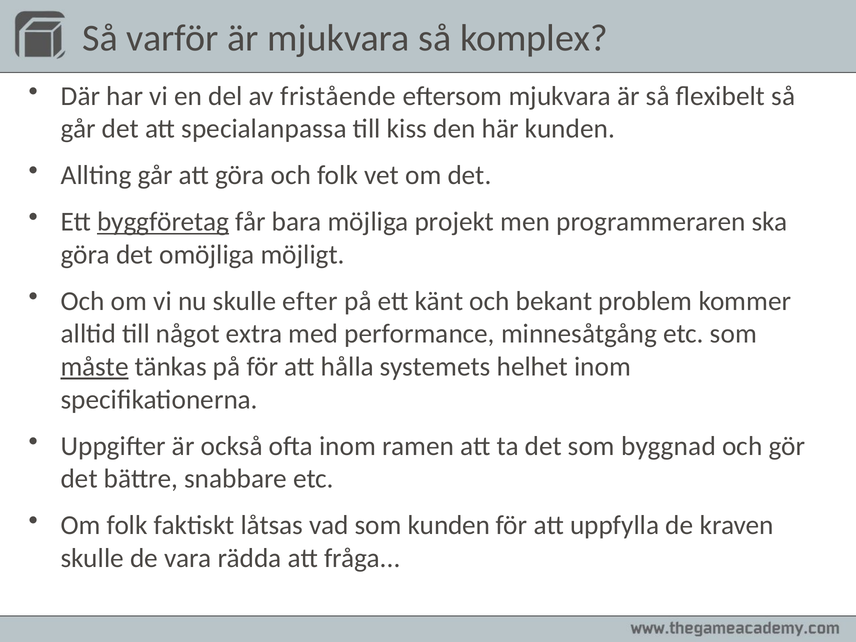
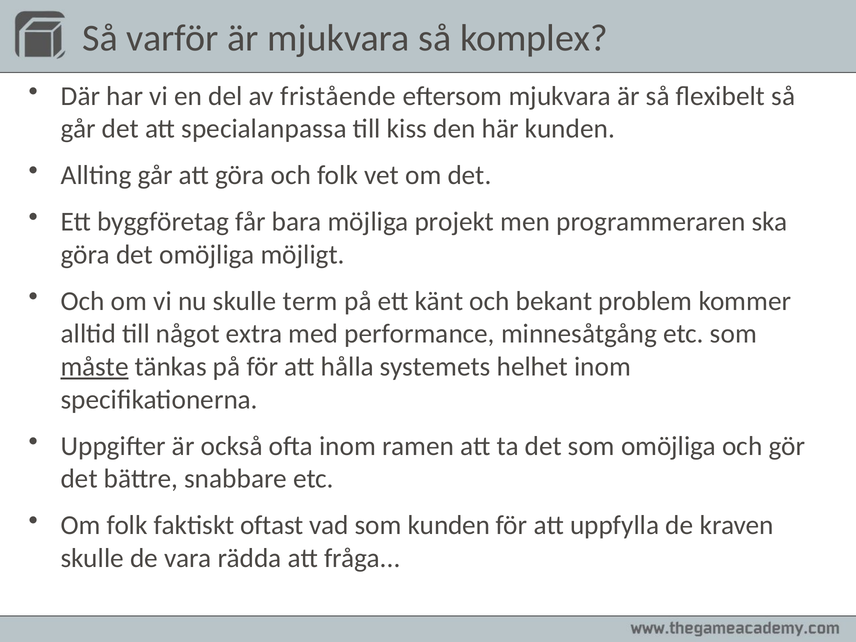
byggföretag underline: present -> none
efter: efter -> term
som byggnad: byggnad -> omöjliga
låtsas: låtsas -> oftast
